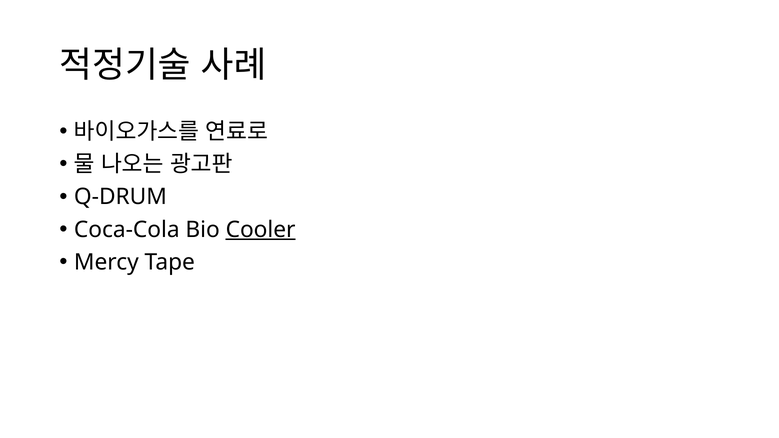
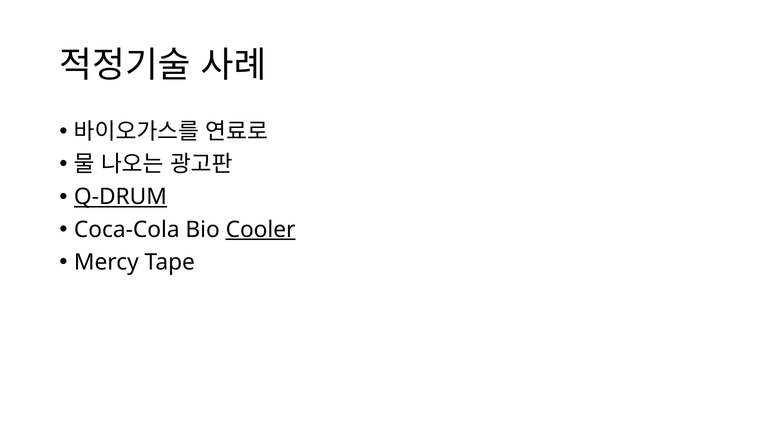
Q-DRUM underline: none -> present
